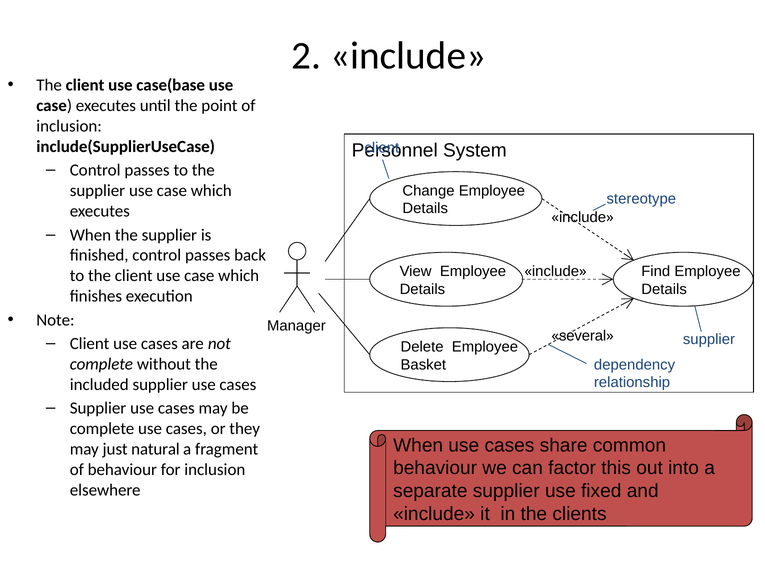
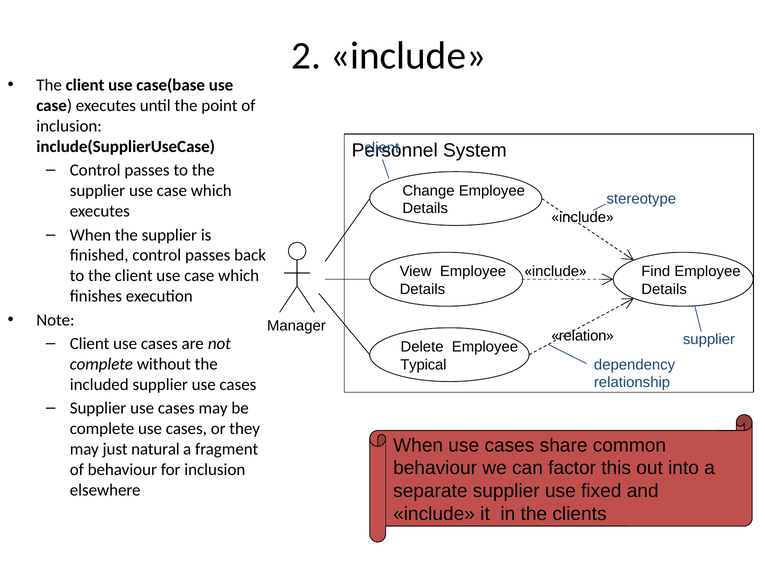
several: several -> relation
Basket: Basket -> Typical
